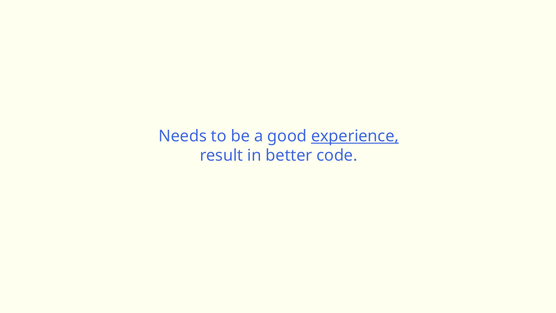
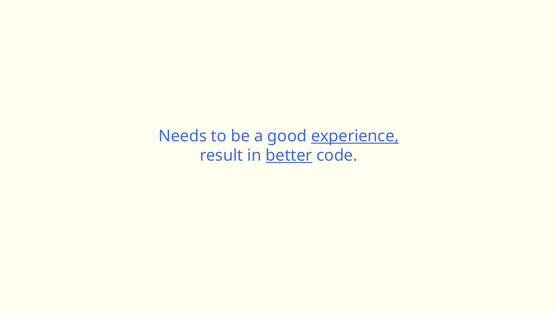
better underline: none -> present
